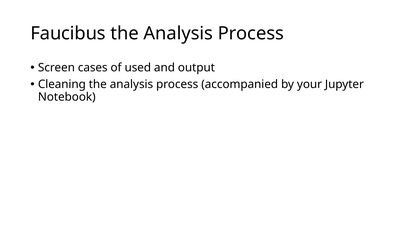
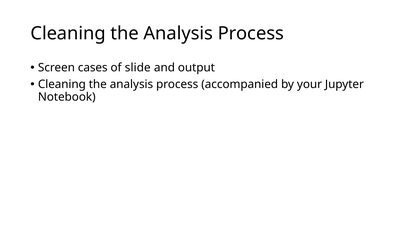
Faucibus at (68, 34): Faucibus -> Cleaning
used: used -> slide
